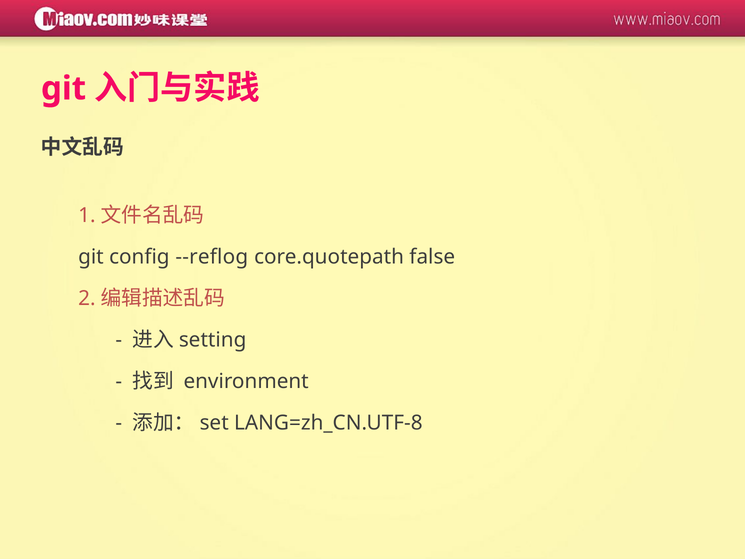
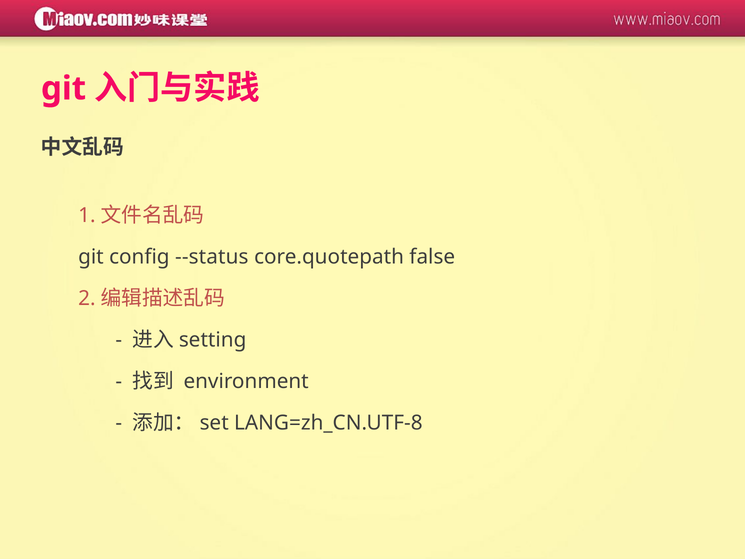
--reflog: --reflog -> --status
